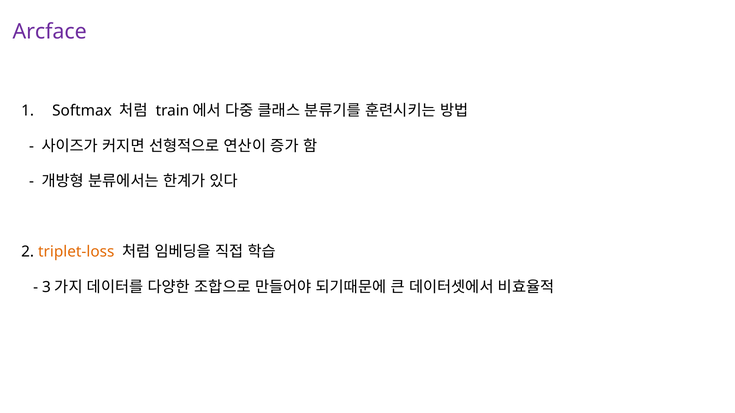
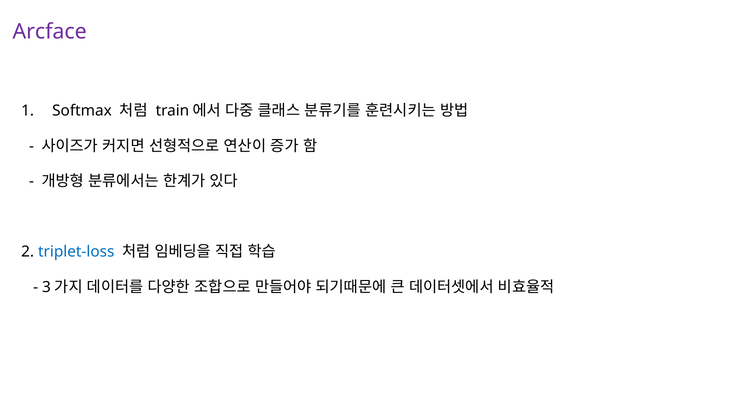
triplet-loss colour: orange -> blue
